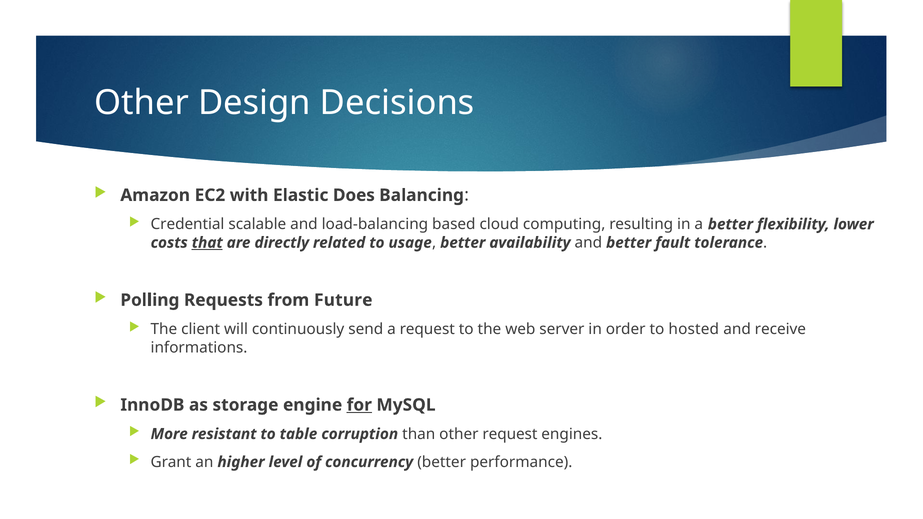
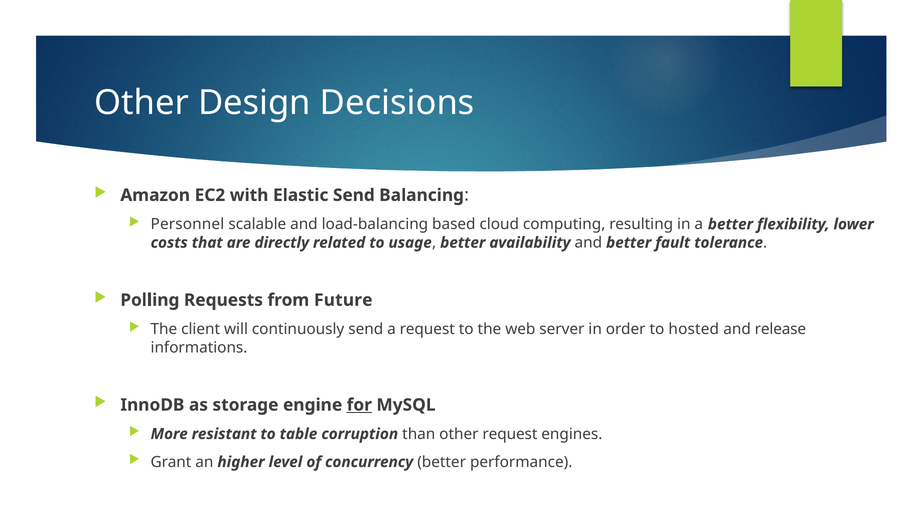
Elastic Does: Does -> Send
Credential: Credential -> Personnel
that underline: present -> none
receive: receive -> release
